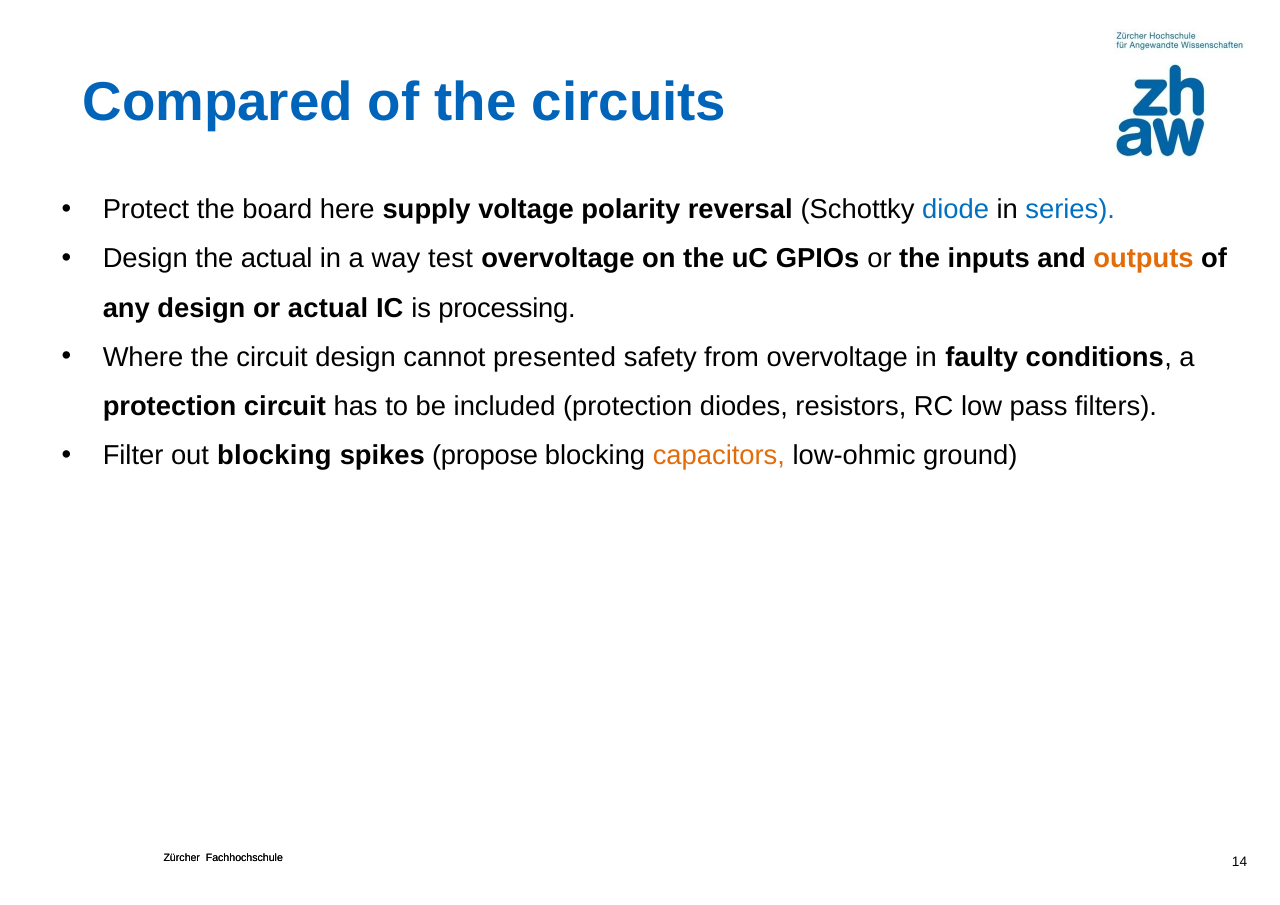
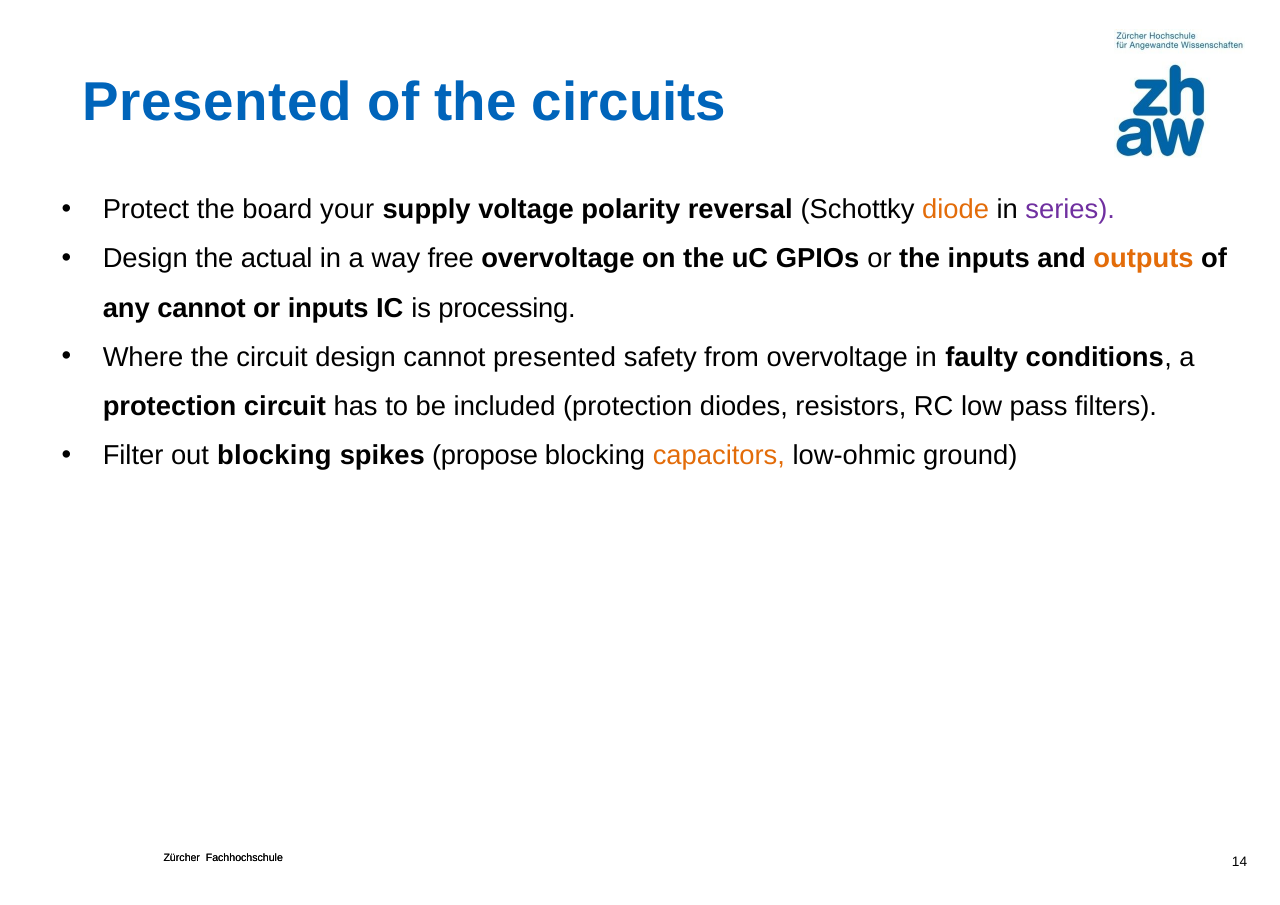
Compared at (218, 102): Compared -> Presented
here: here -> your
diode colour: blue -> orange
series colour: blue -> purple
test: test -> free
any design: design -> cannot
or actual: actual -> inputs
